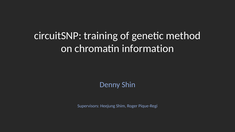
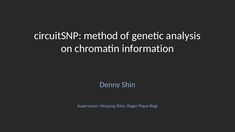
training: training -> method
method: method -> analysis
